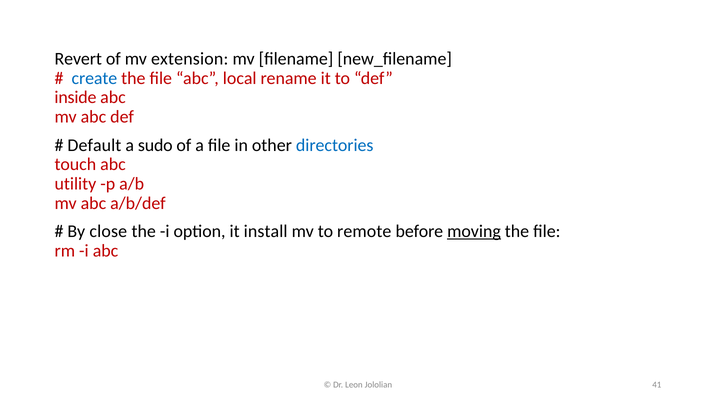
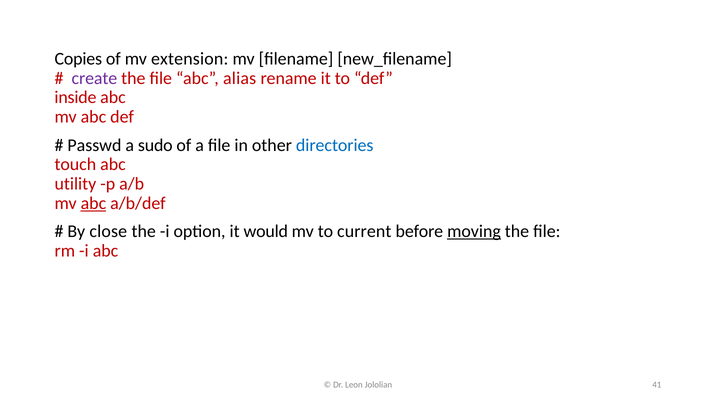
Revert: Revert -> Copies
create colour: blue -> purple
local: local -> alias
Default: Default -> Passwd
abc at (93, 203) underline: none -> present
install: install -> would
remote: remote -> current
